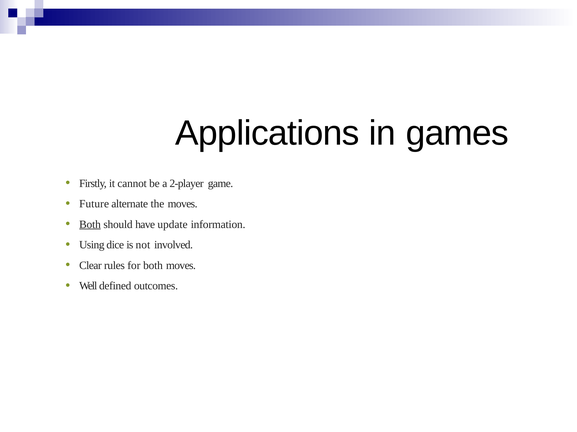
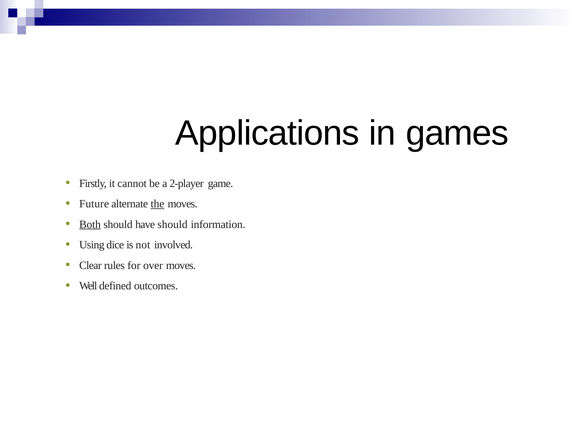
the underline: none -> present
have update: update -> should
for both: both -> over
